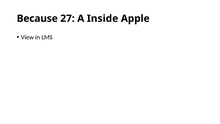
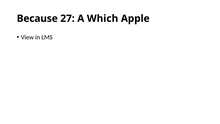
Inside: Inside -> Which
